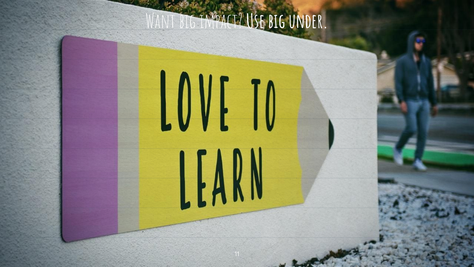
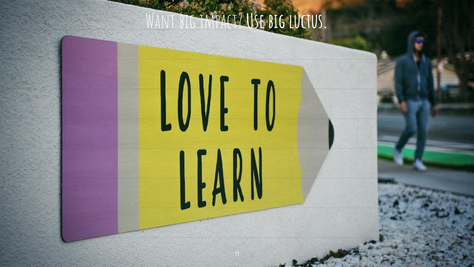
under: under -> luctus
